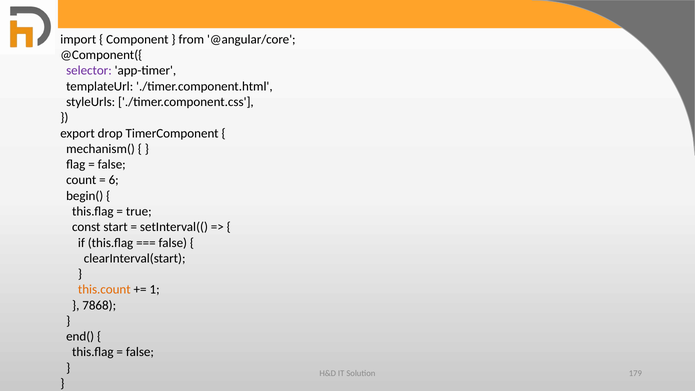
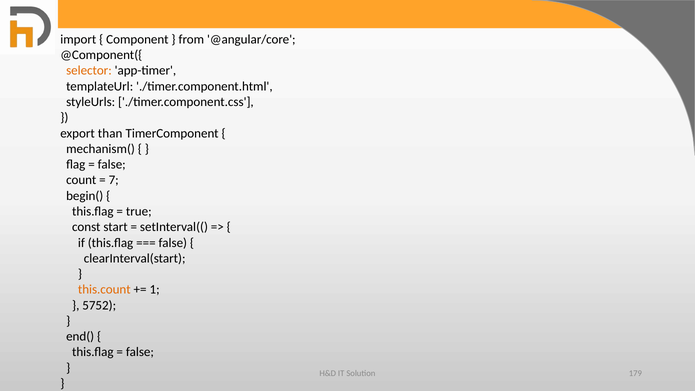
selector colour: purple -> orange
drop: drop -> than
6: 6 -> 7
7868: 7868 -> 5752
